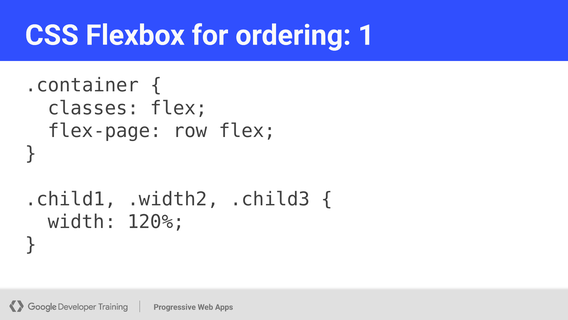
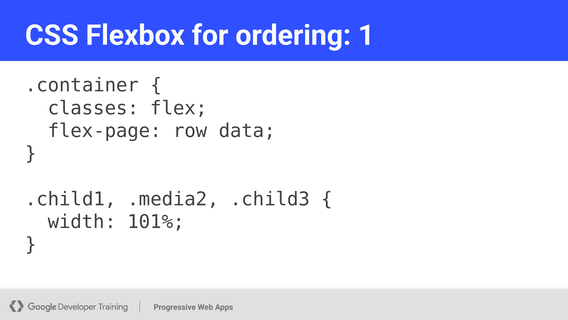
row flex: flex -> data
.width2: .width2 -> .media2
120%: 120% -> 101%
